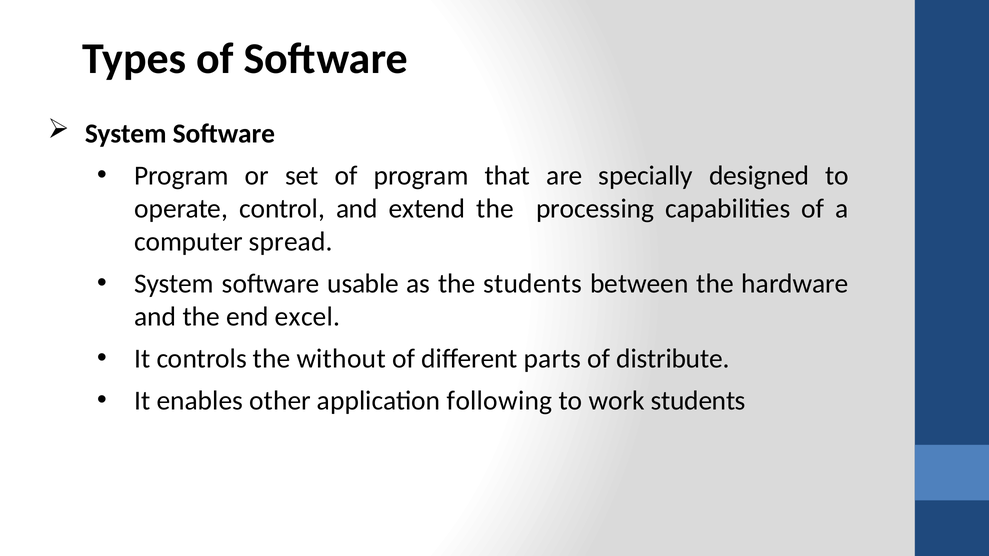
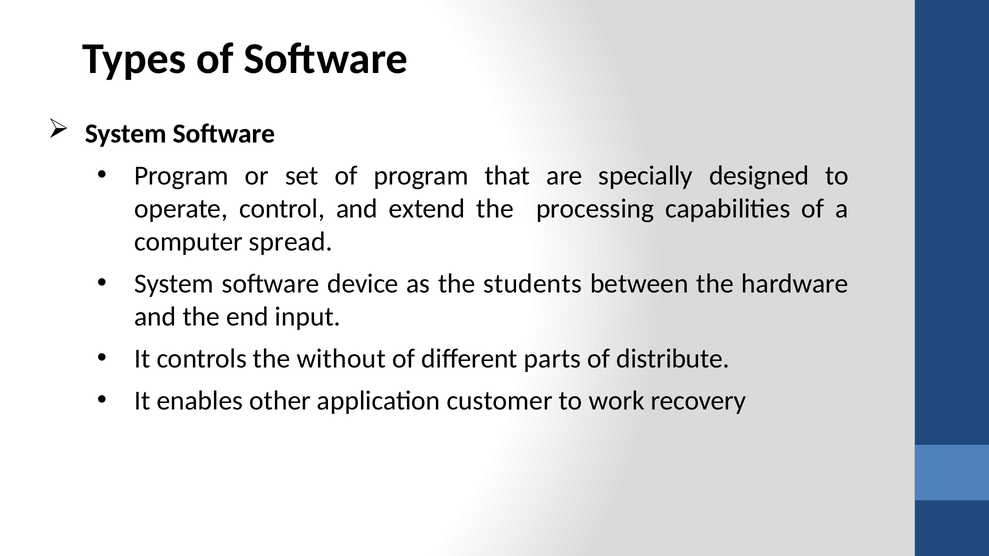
usable: usable -> device
excel: excel -> input
following: following -> customer
work students: students -> recovery
